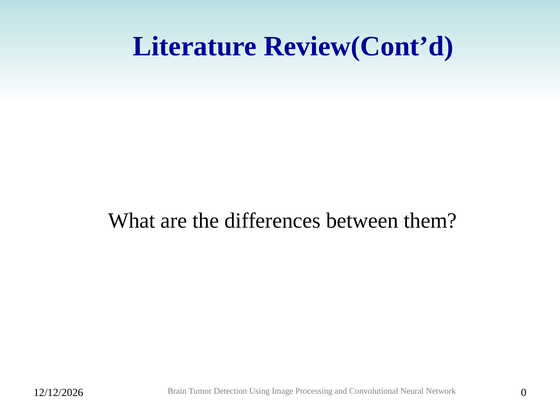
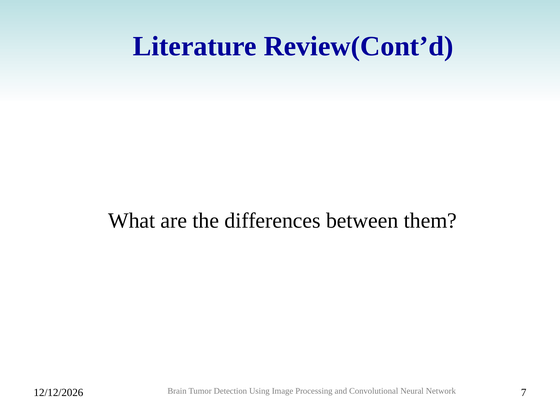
0: 0 -> 7
